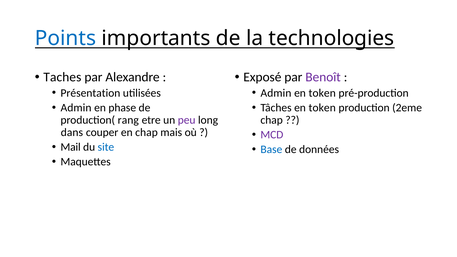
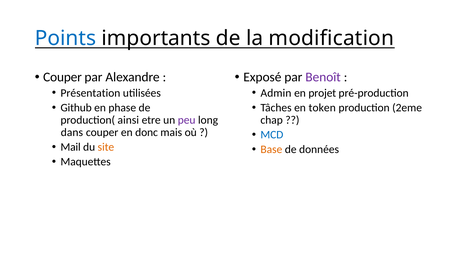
technologies: technologies -> modification
Taches at (62, 77): Taches -> Couper
token at (322, 93): token -> projet
Admin at (76, 108): Admin -> Github
rang: rang -> ainsi
en chap: chap -> donc
MCD colour: purple -> blue
site colour: blue -> orange
Base colour: blue -> orange
